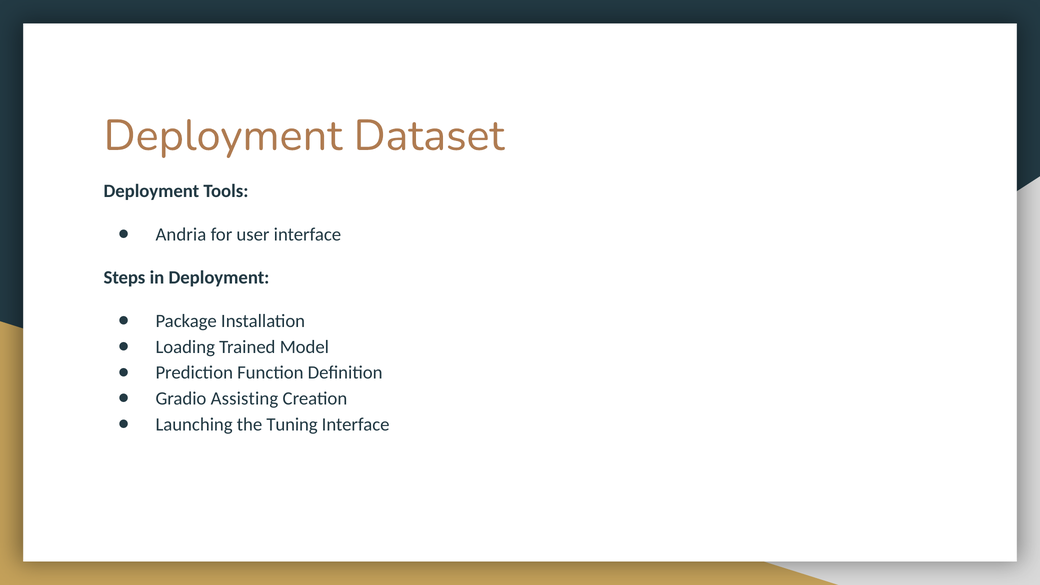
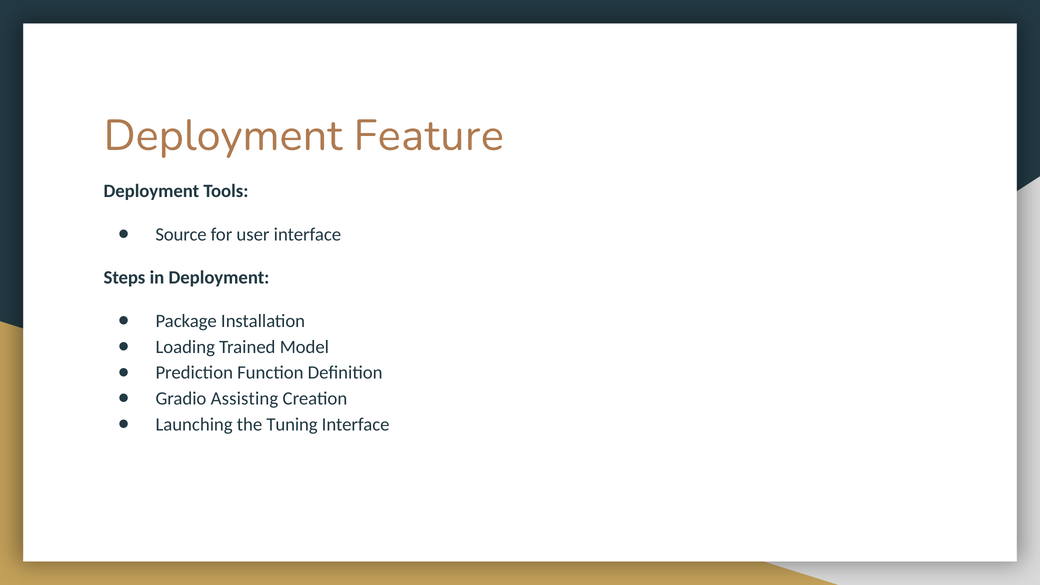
Dataset: Dataset -> Feature
Andria: Andria -> Source
